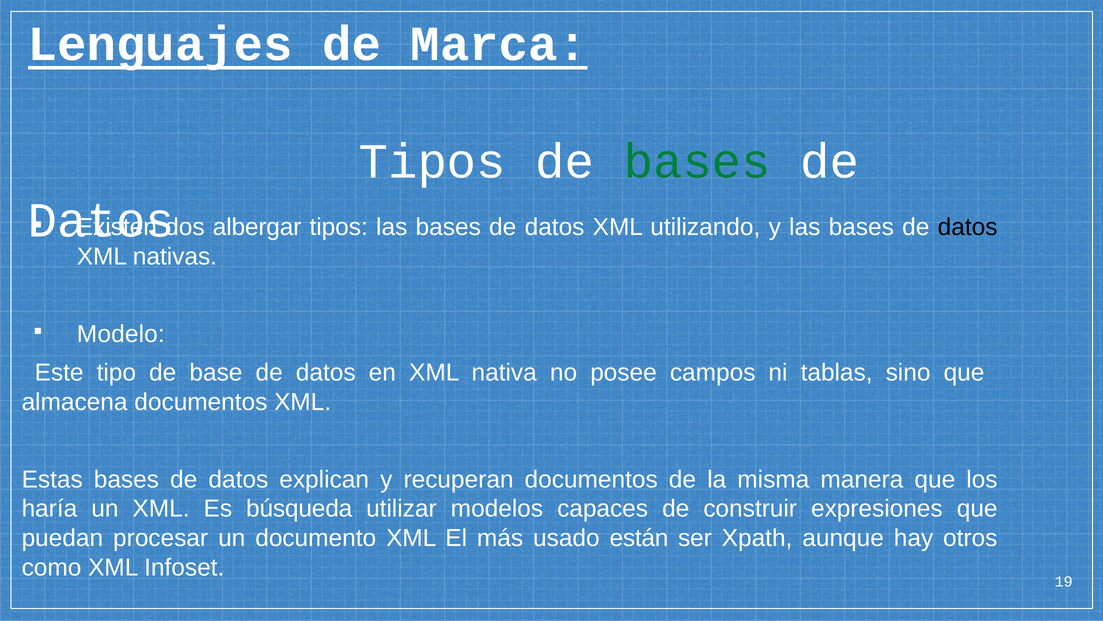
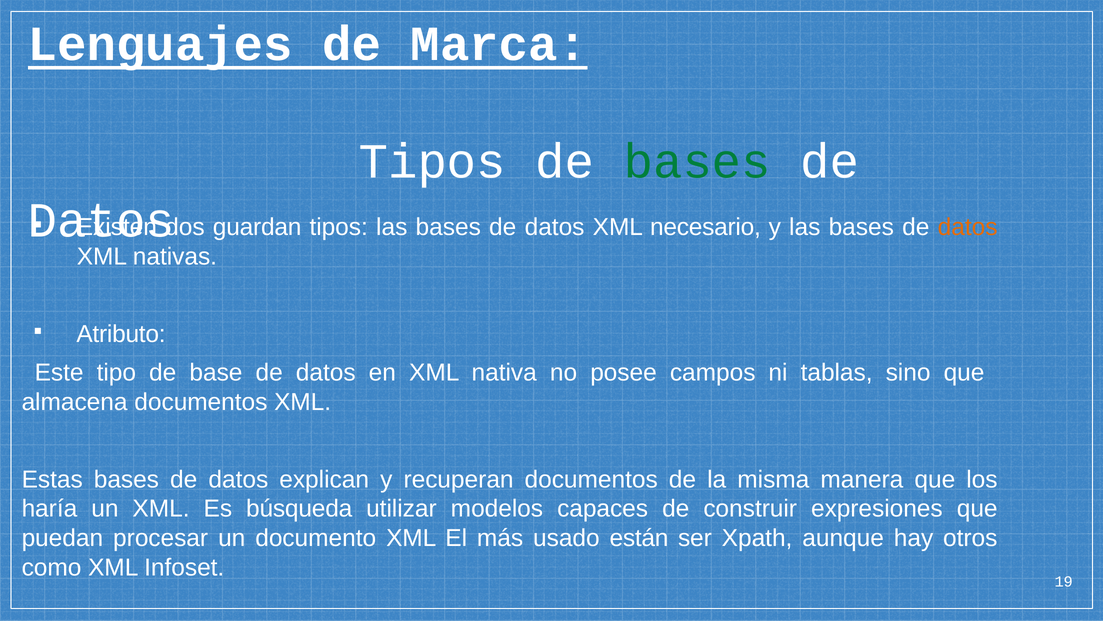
albergar: albergar -> guardan
utilizando: utilizando -> necesario
datos at (968, 227) colour: black -> orange
Modelo: Modelo -> Atributo
